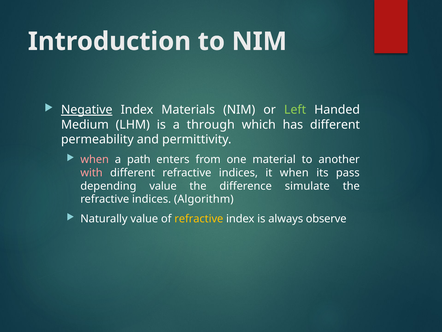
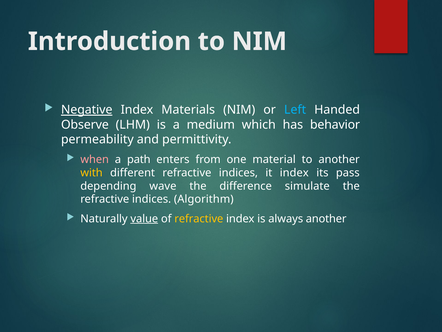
Left colour: light green -> light blue
Medium: Medium -> Observe
through: through -> medium
has different: different -> behavior
with colour: pink -> yellow
it when: when -> index
depending value: value -> wave
value at (144, 218) underline: none -> present
always observe: observe -> another
